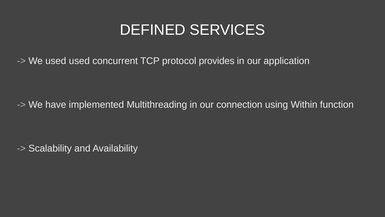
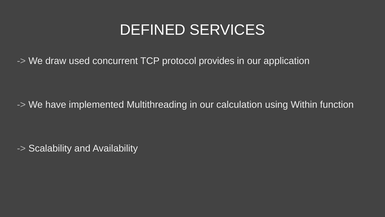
We used: used -> draw
connection: connection -> calculation
